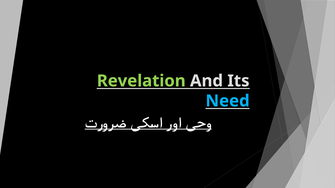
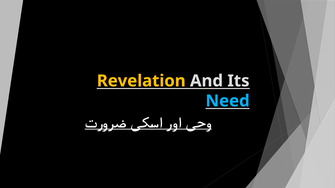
Revelation colour: light green -> yellow
